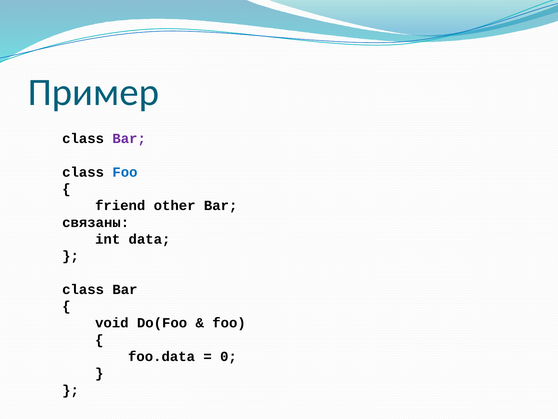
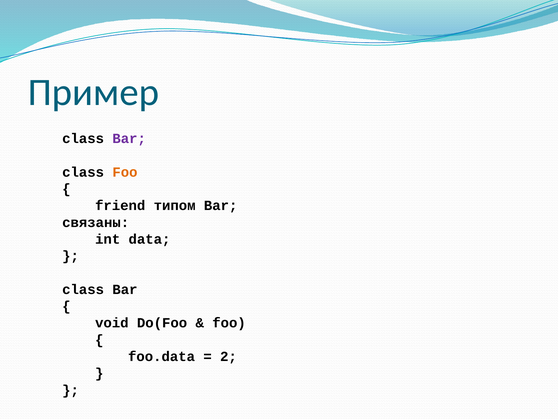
Foo at (125, 172) colour: blue -> orange
other: other -> типом
0: 0 -> 2
